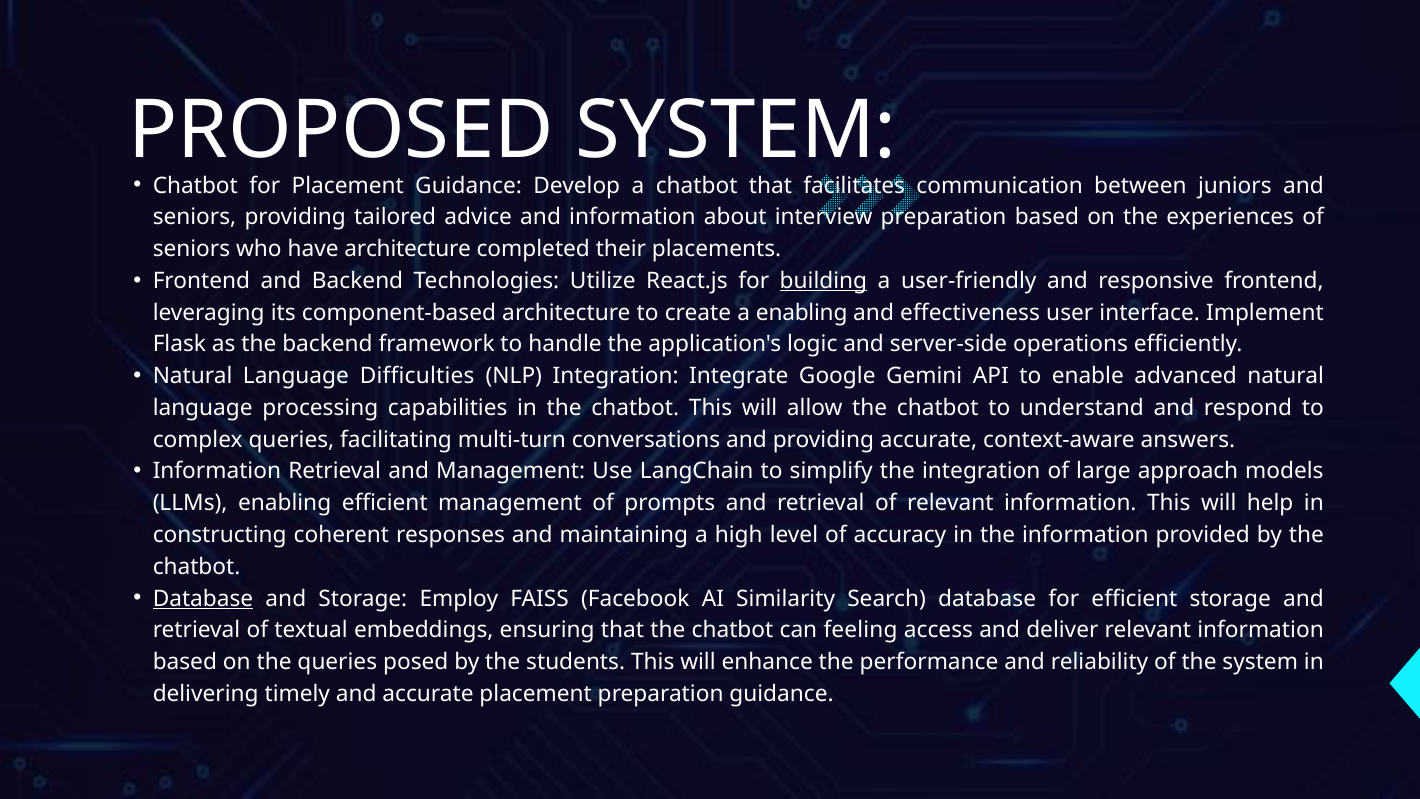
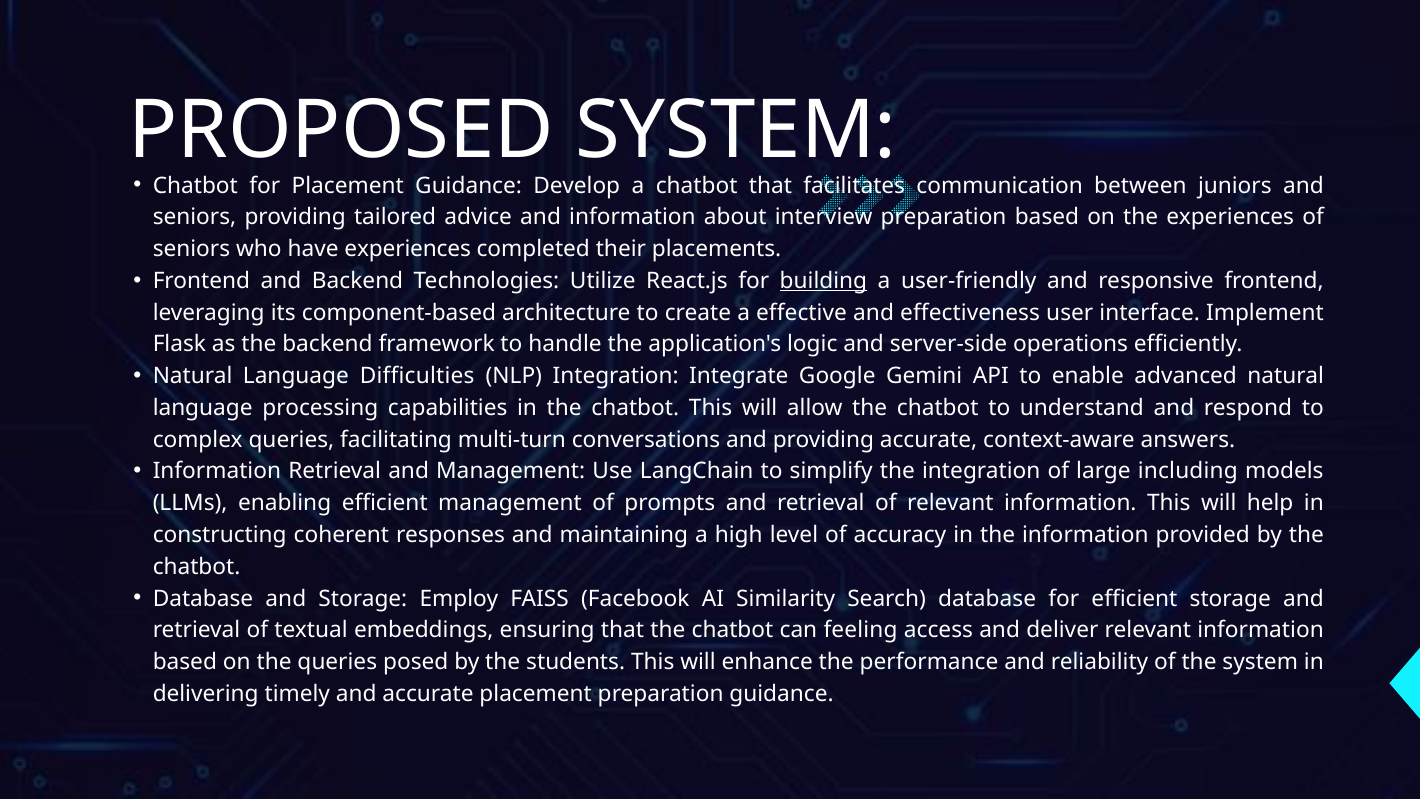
have architecture: architecture -> experiences
a enabling: enabling -> effective
approach: approach -> including
Database at (203, 598) underline: present -> none
